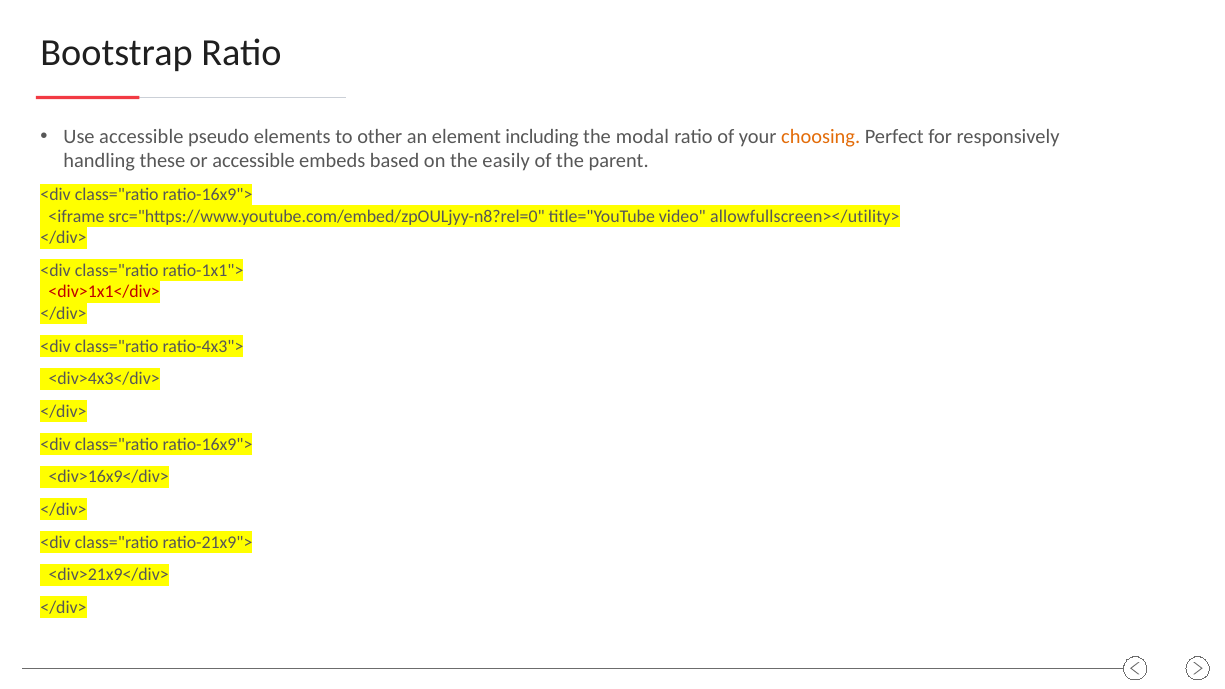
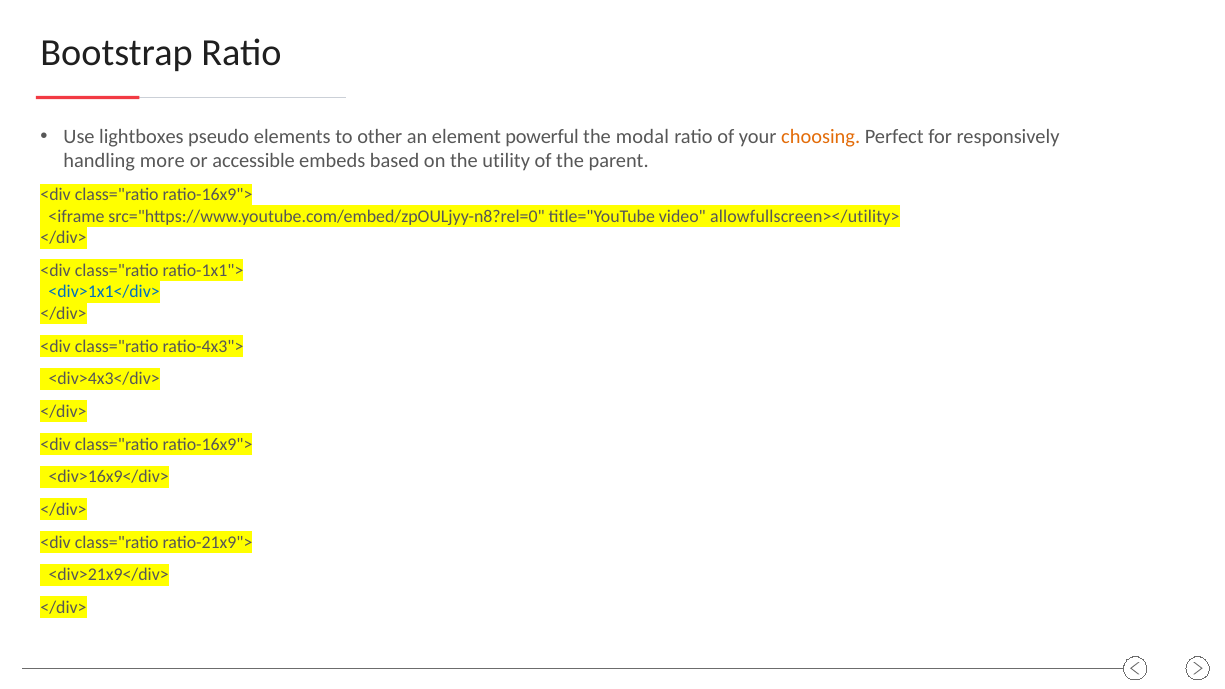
Use accessible: accessible -> lightboxes
including: including -> powerful
these: these -> more
easily: easily -> utility
<div>1x1</div> colour: red -> blue
